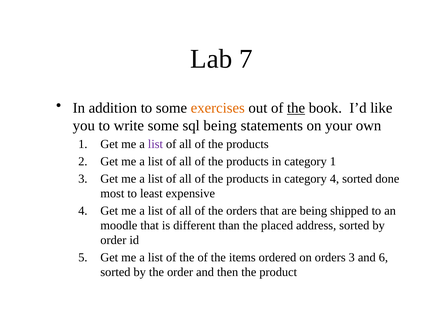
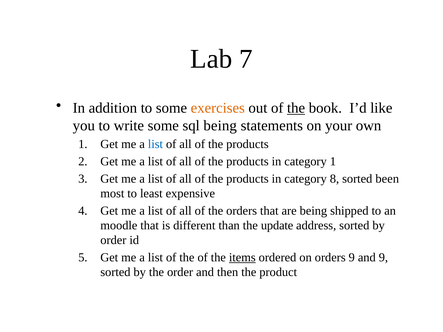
list at (155, 144) colour: purple -> blue
category 4: 4 -> 8
done: done -> been
placed: placed -> update
items underline: none -> present
orders 3: 3 -> 9
and 6: 6 -> 9
